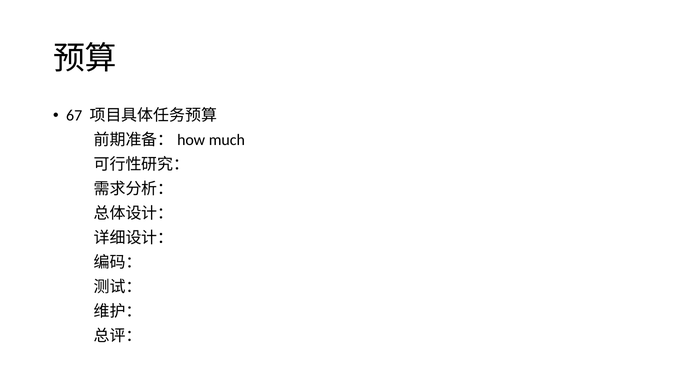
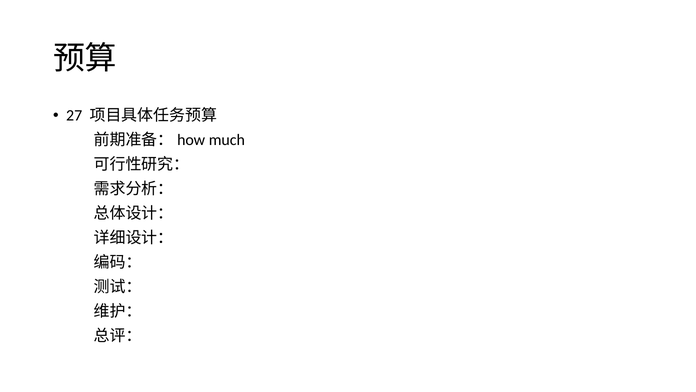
67: 67 -> 27
